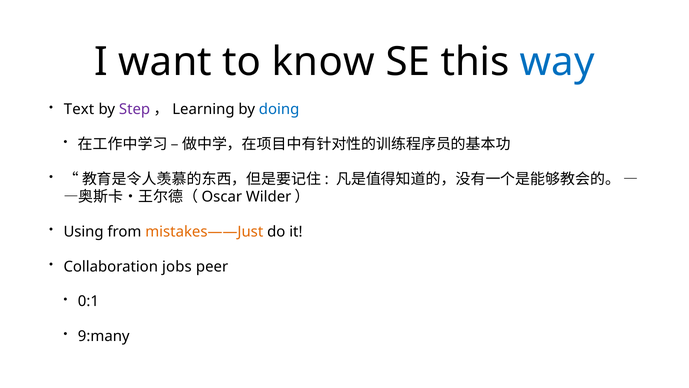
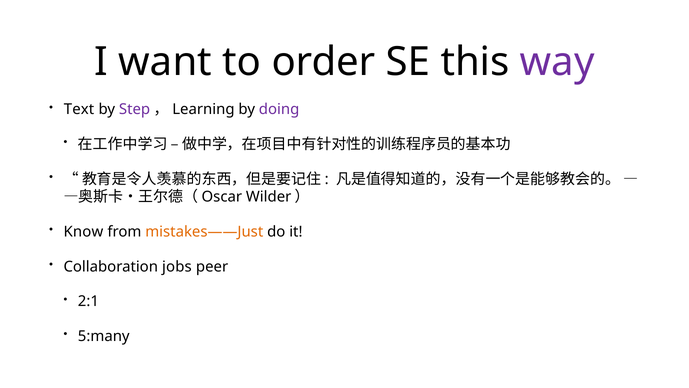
know: know -> order
way colour: blue -> purple
doing colour: blue -> purple
Using: Using -> Know
0:1: 0:1 -> 2:1
9:many: 9:many -> 5:many
